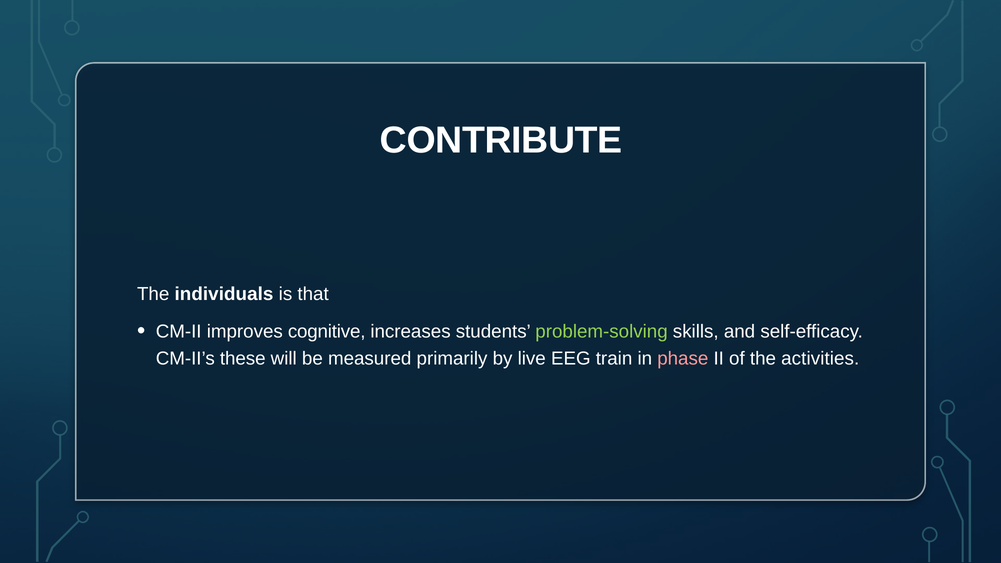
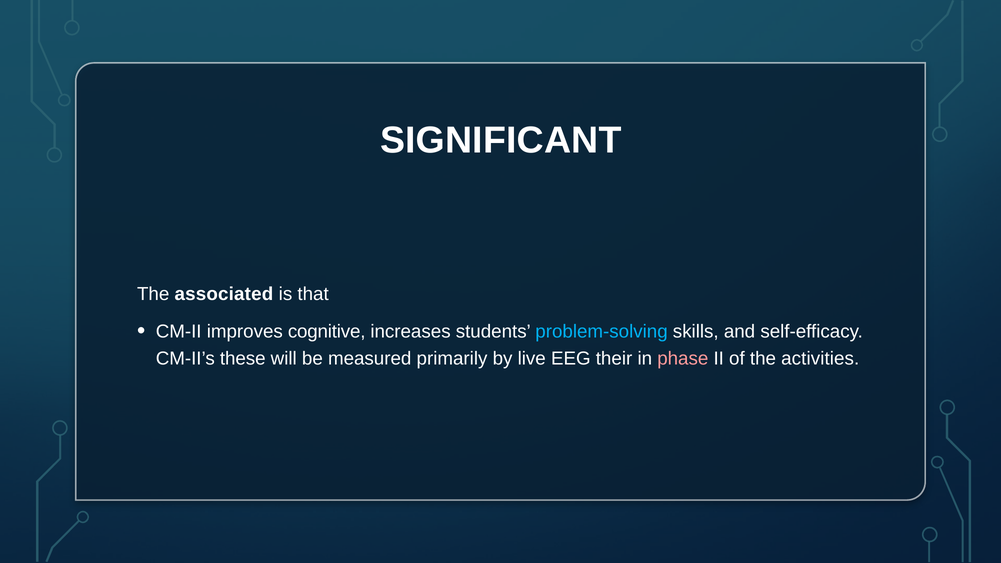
CONTRIBUTE: CONTRIBUTE -> SIGNIFICANT
individuals: individuals -> associated
problem-solving colour: light green -> light blue
train: train -> their
